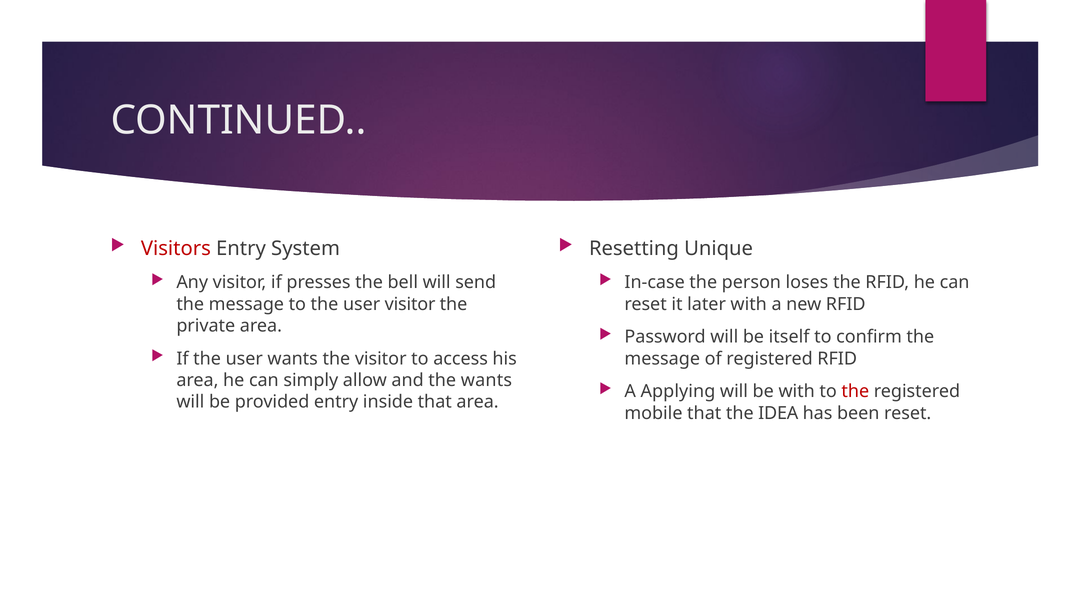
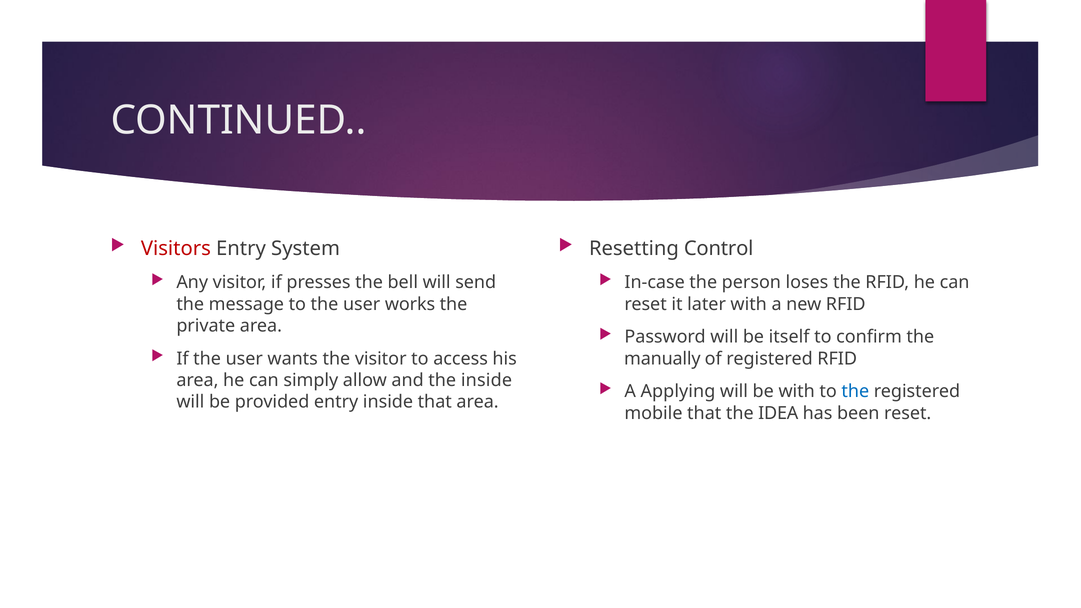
Unique: Unique -> Control
user visitor: visitor -> works
message at (662, 359): message -> manually
the wants: wants -> inside
the at (855, 392) colour: red -> blue
